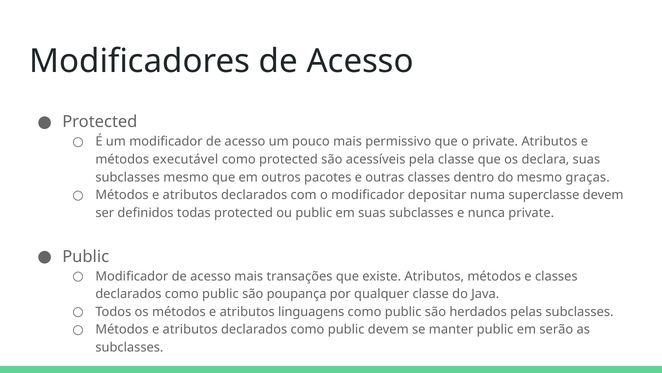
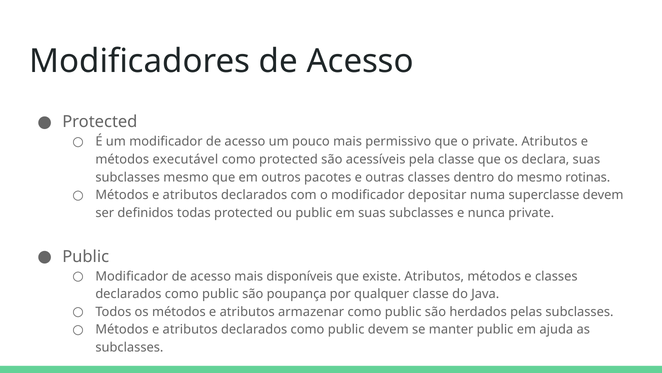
graças: graças -> rotinas
transações: transações -> disponíveis
linguagens: linguagens -> armazenar
serão: serão -> ajuda
